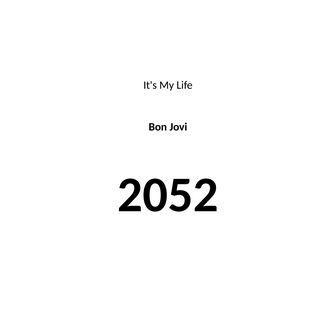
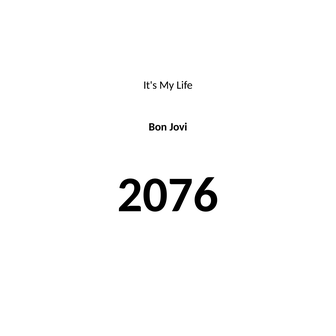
2052: 2052 -> 2076
